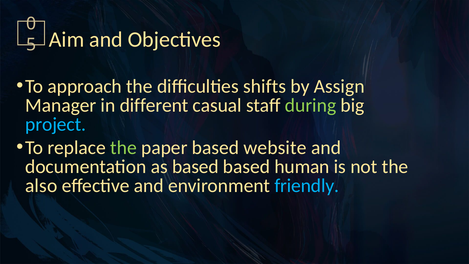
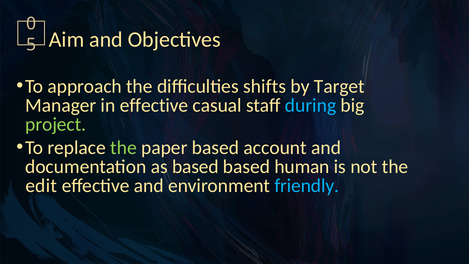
Assign: Assign -> Target
in different: different -> effective
during colour: light green -> light blue
project colour: light blue -> light green
website: website -> account
also: also -> edit
